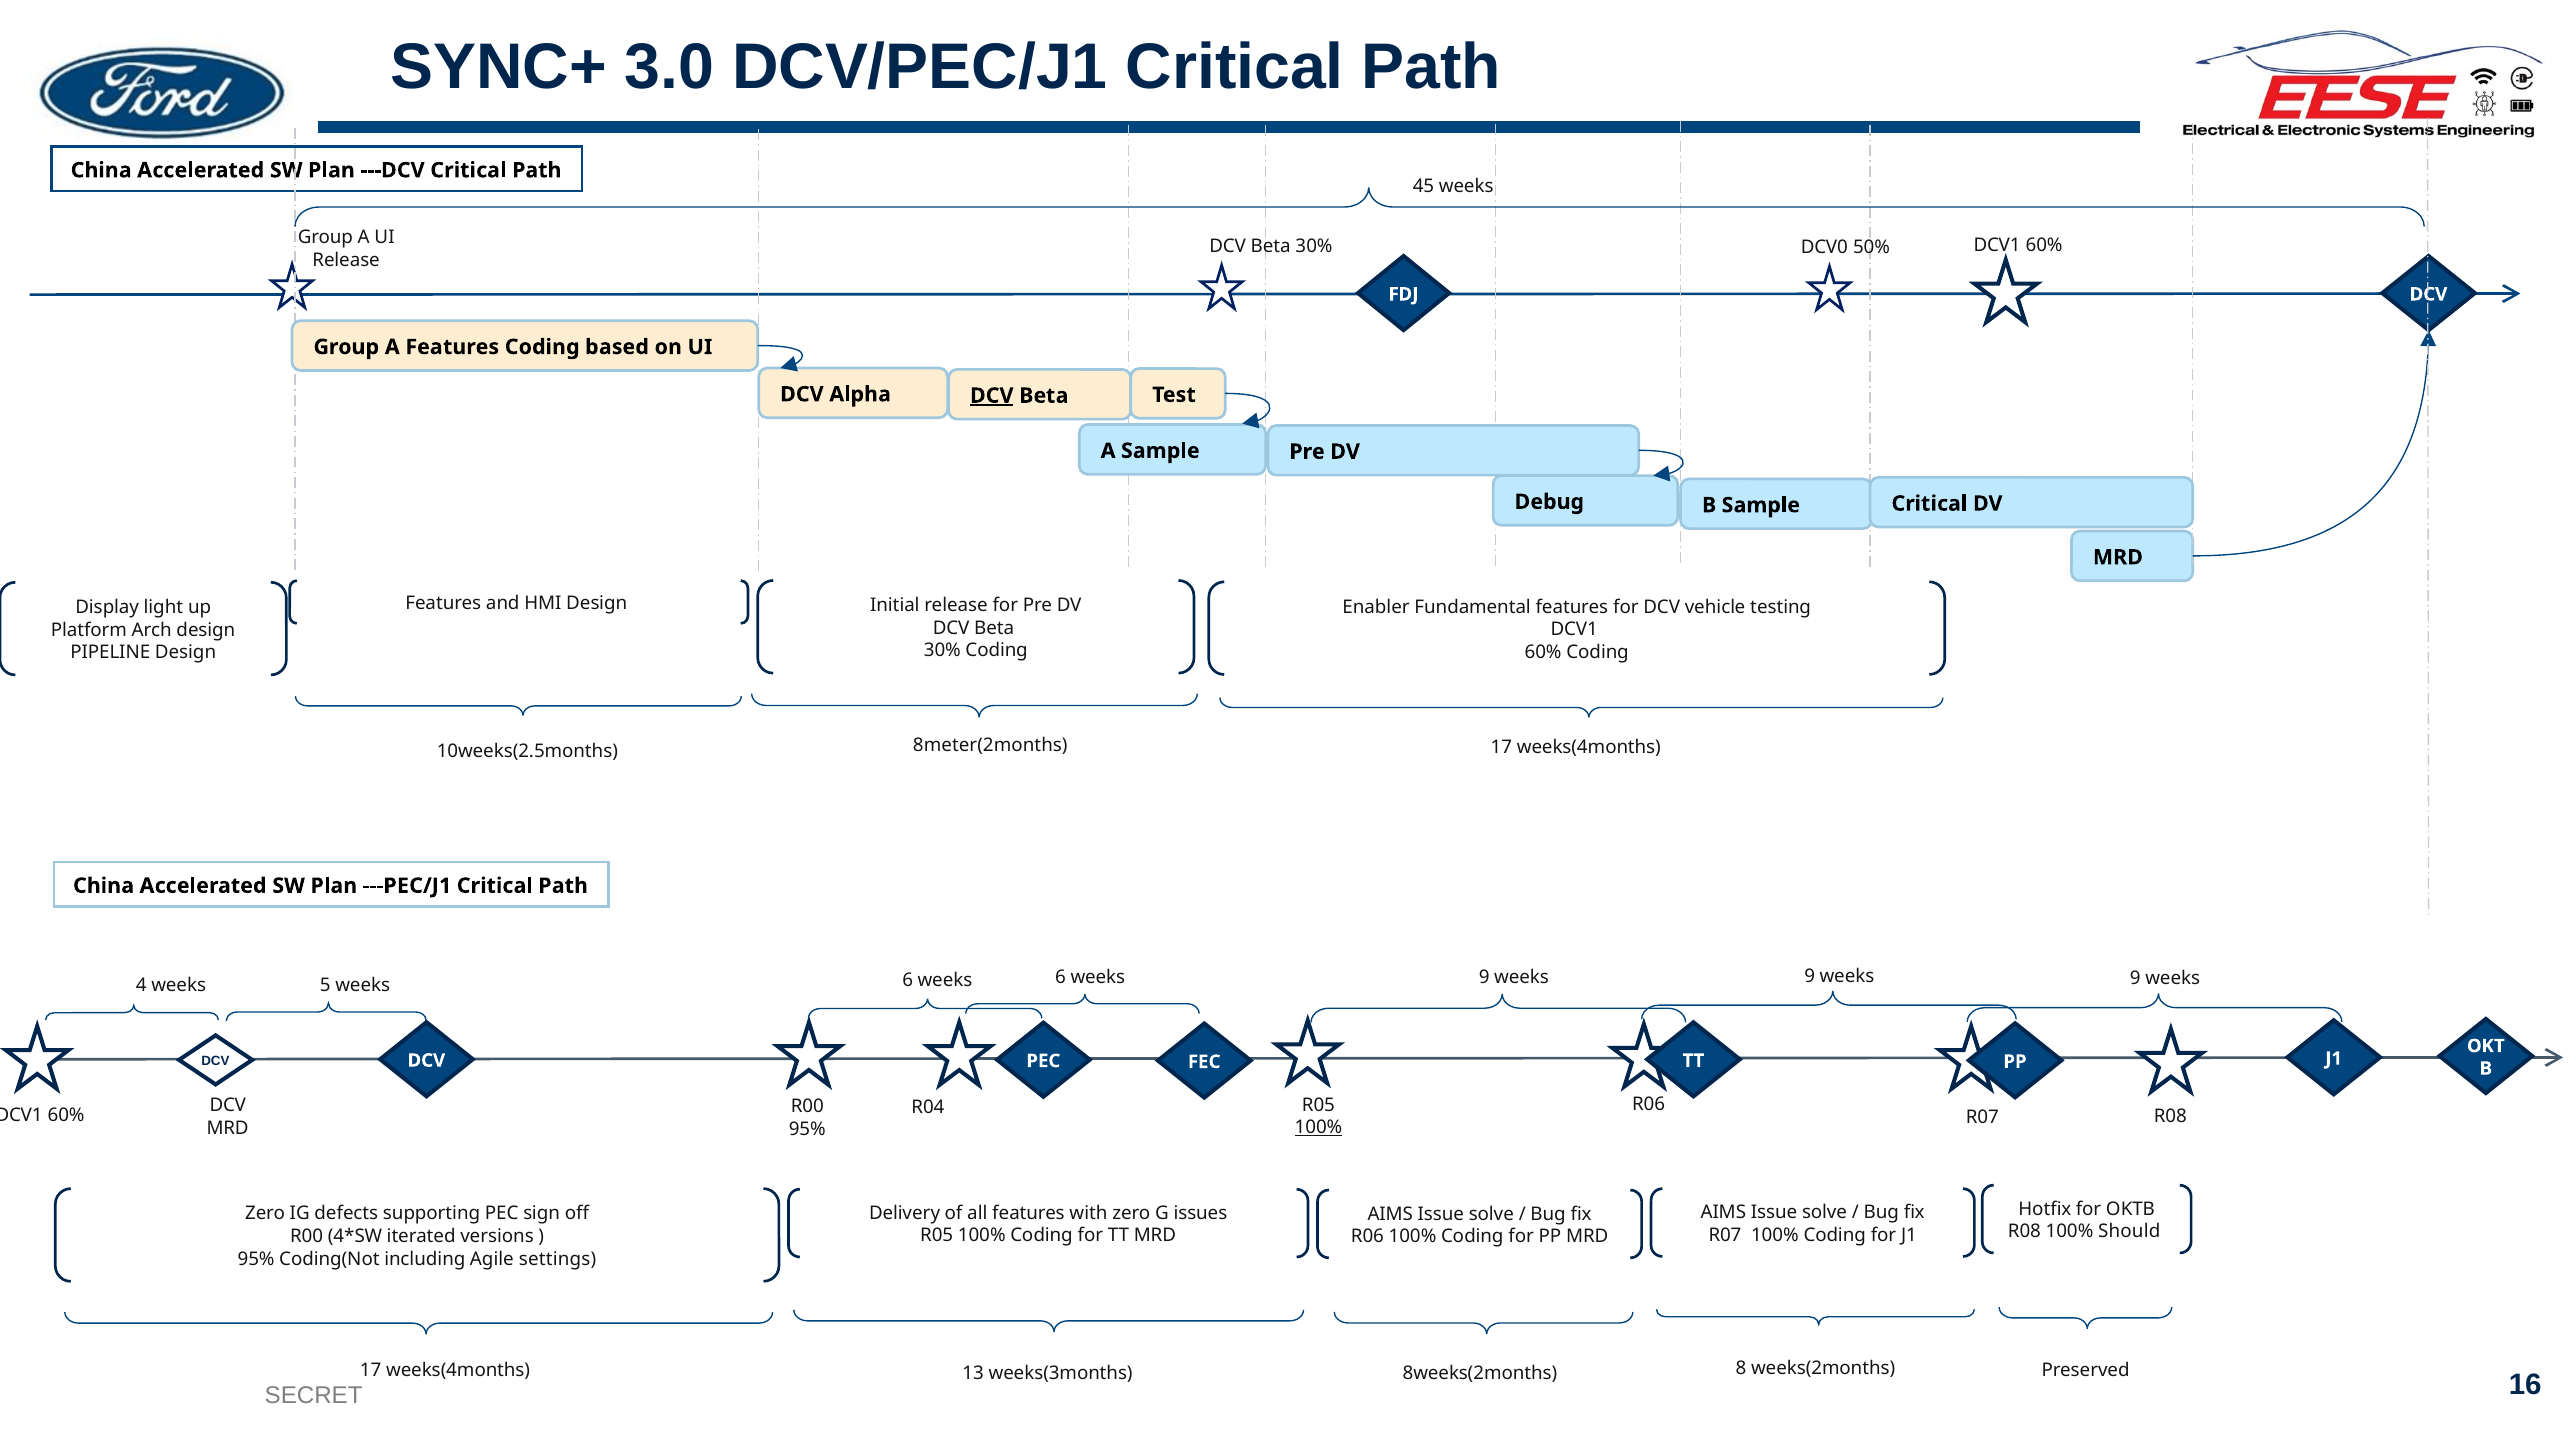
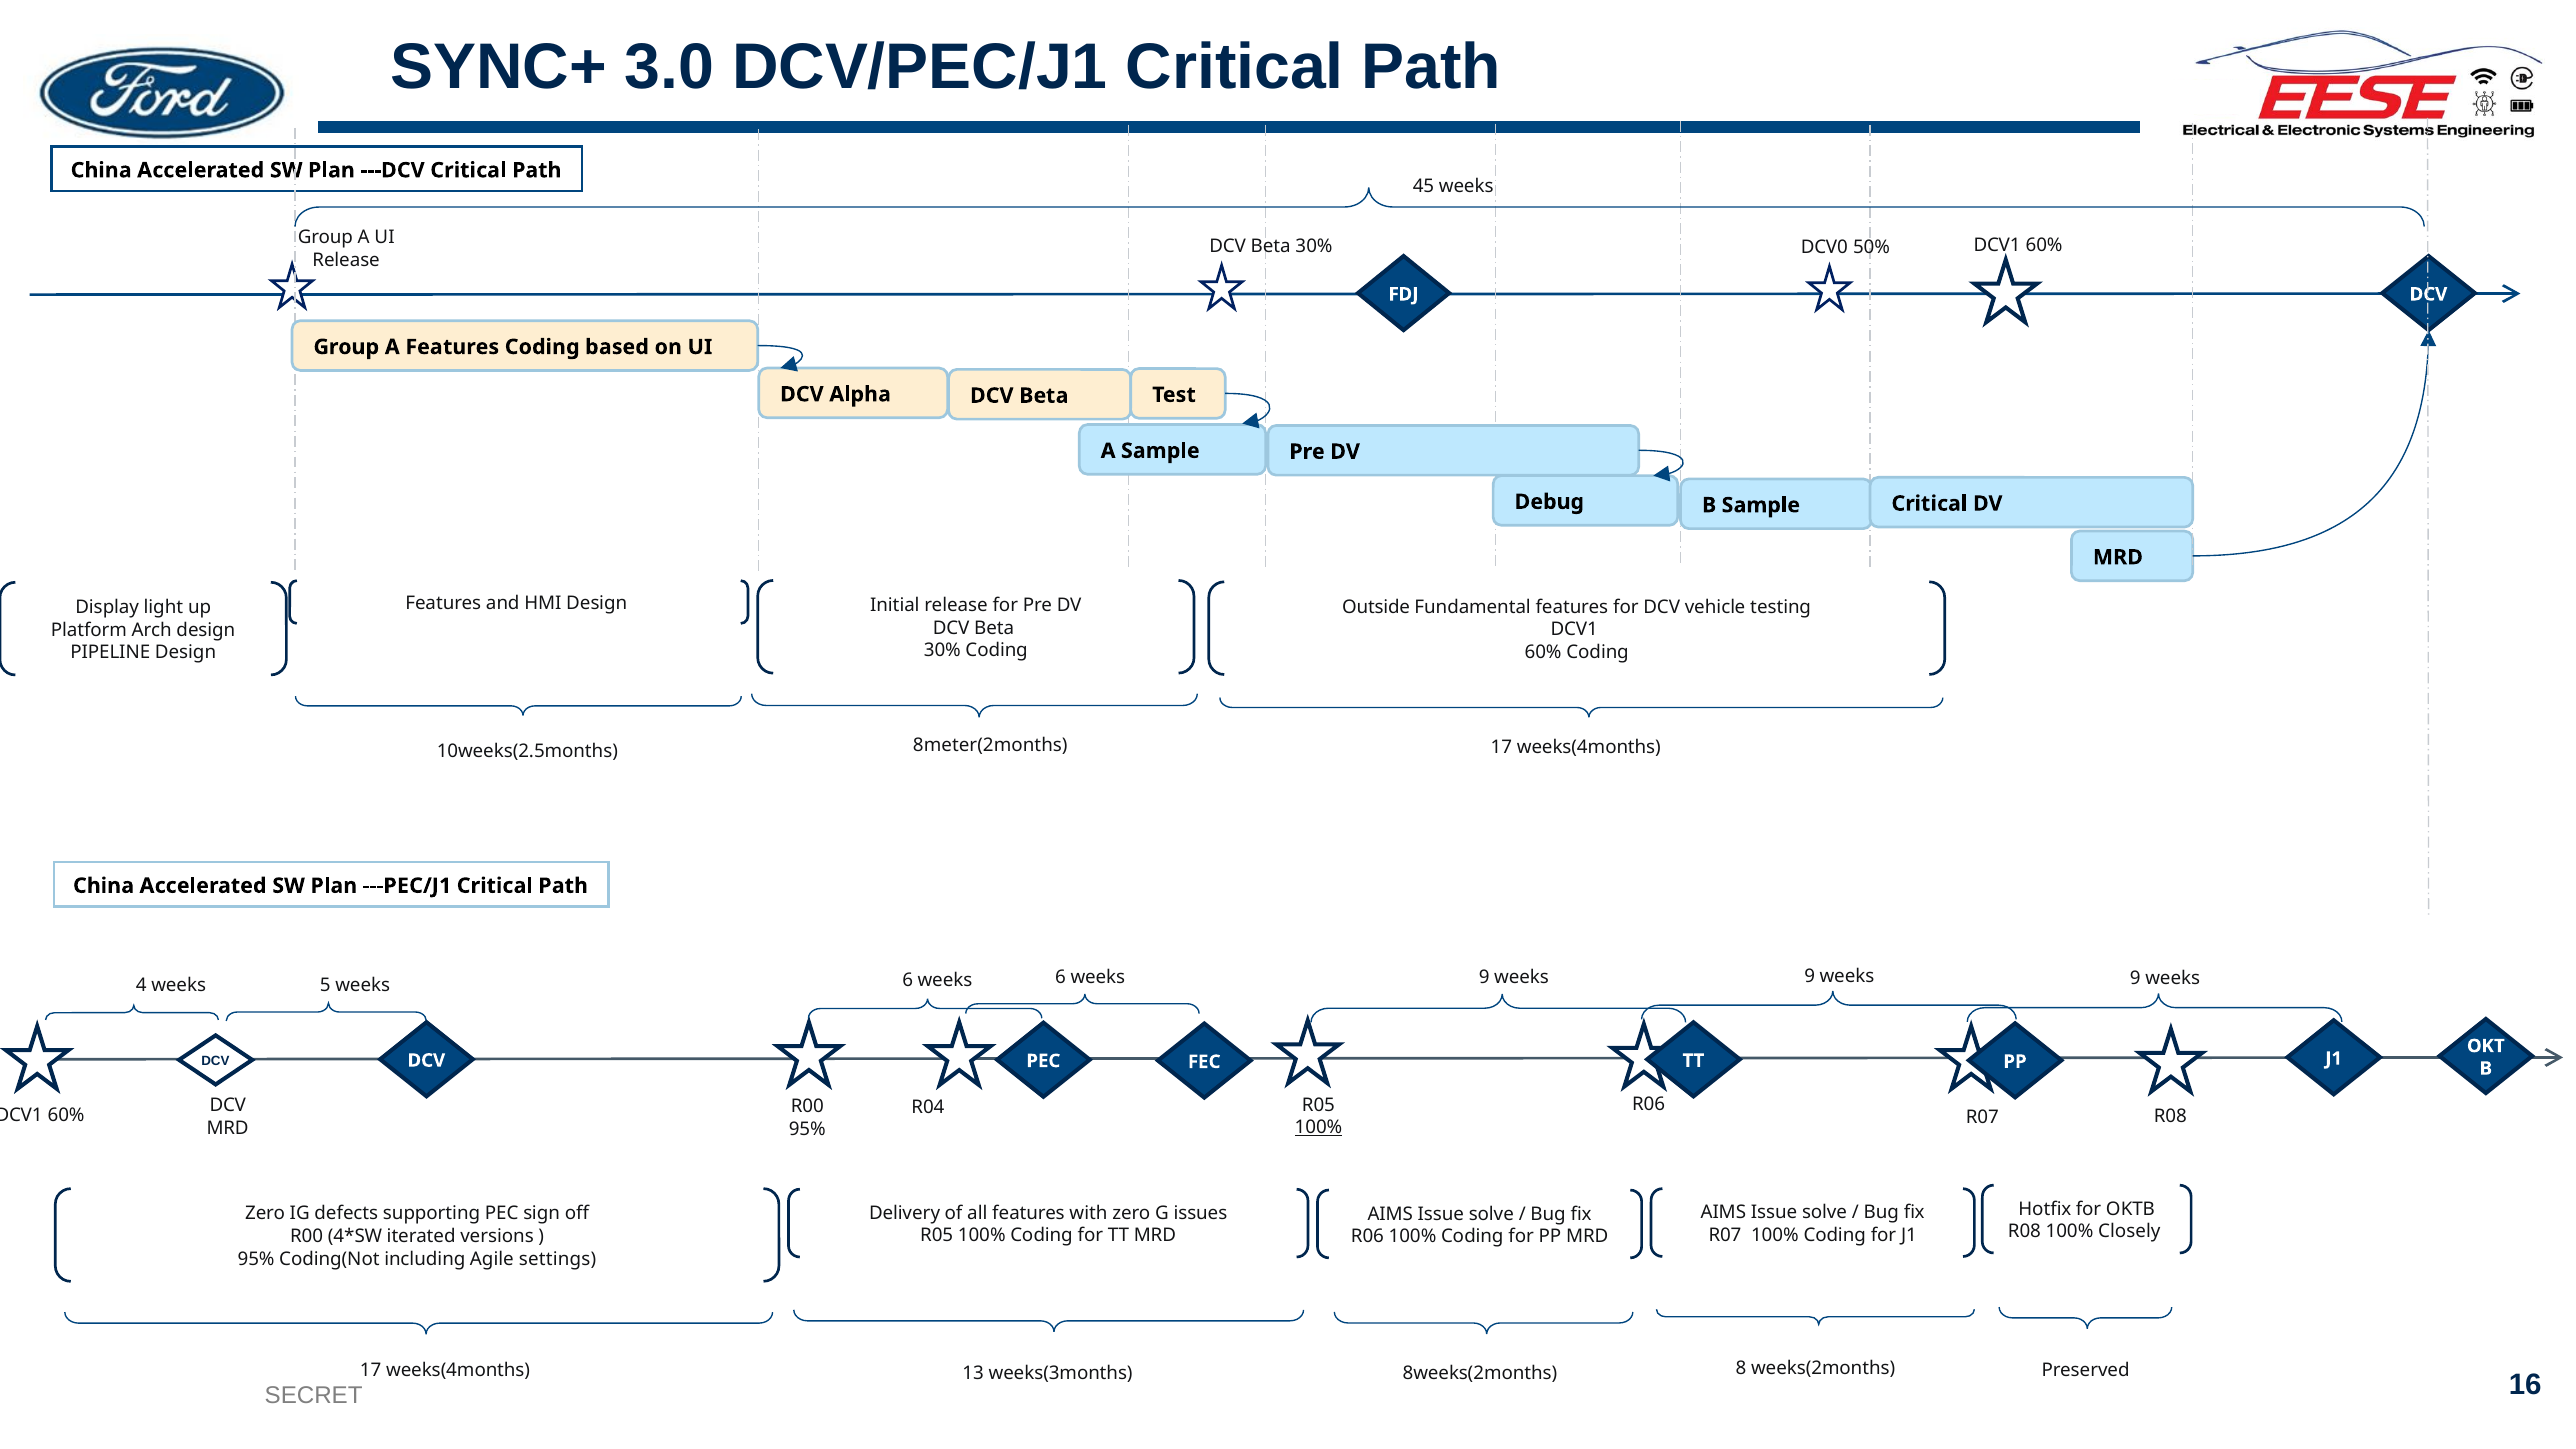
DCV at (992, 396) underline: present -> none
Enabler: Enabler -> Outside
Should: Should -> Closely
